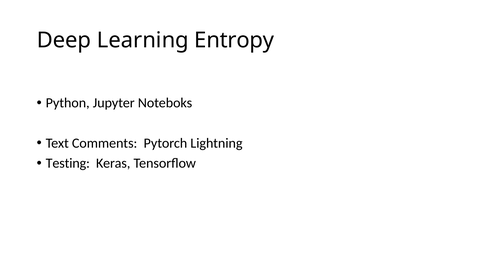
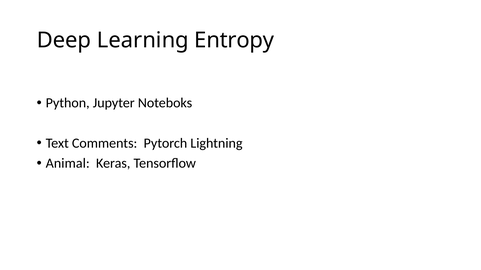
Testing: Testing -> Animal
